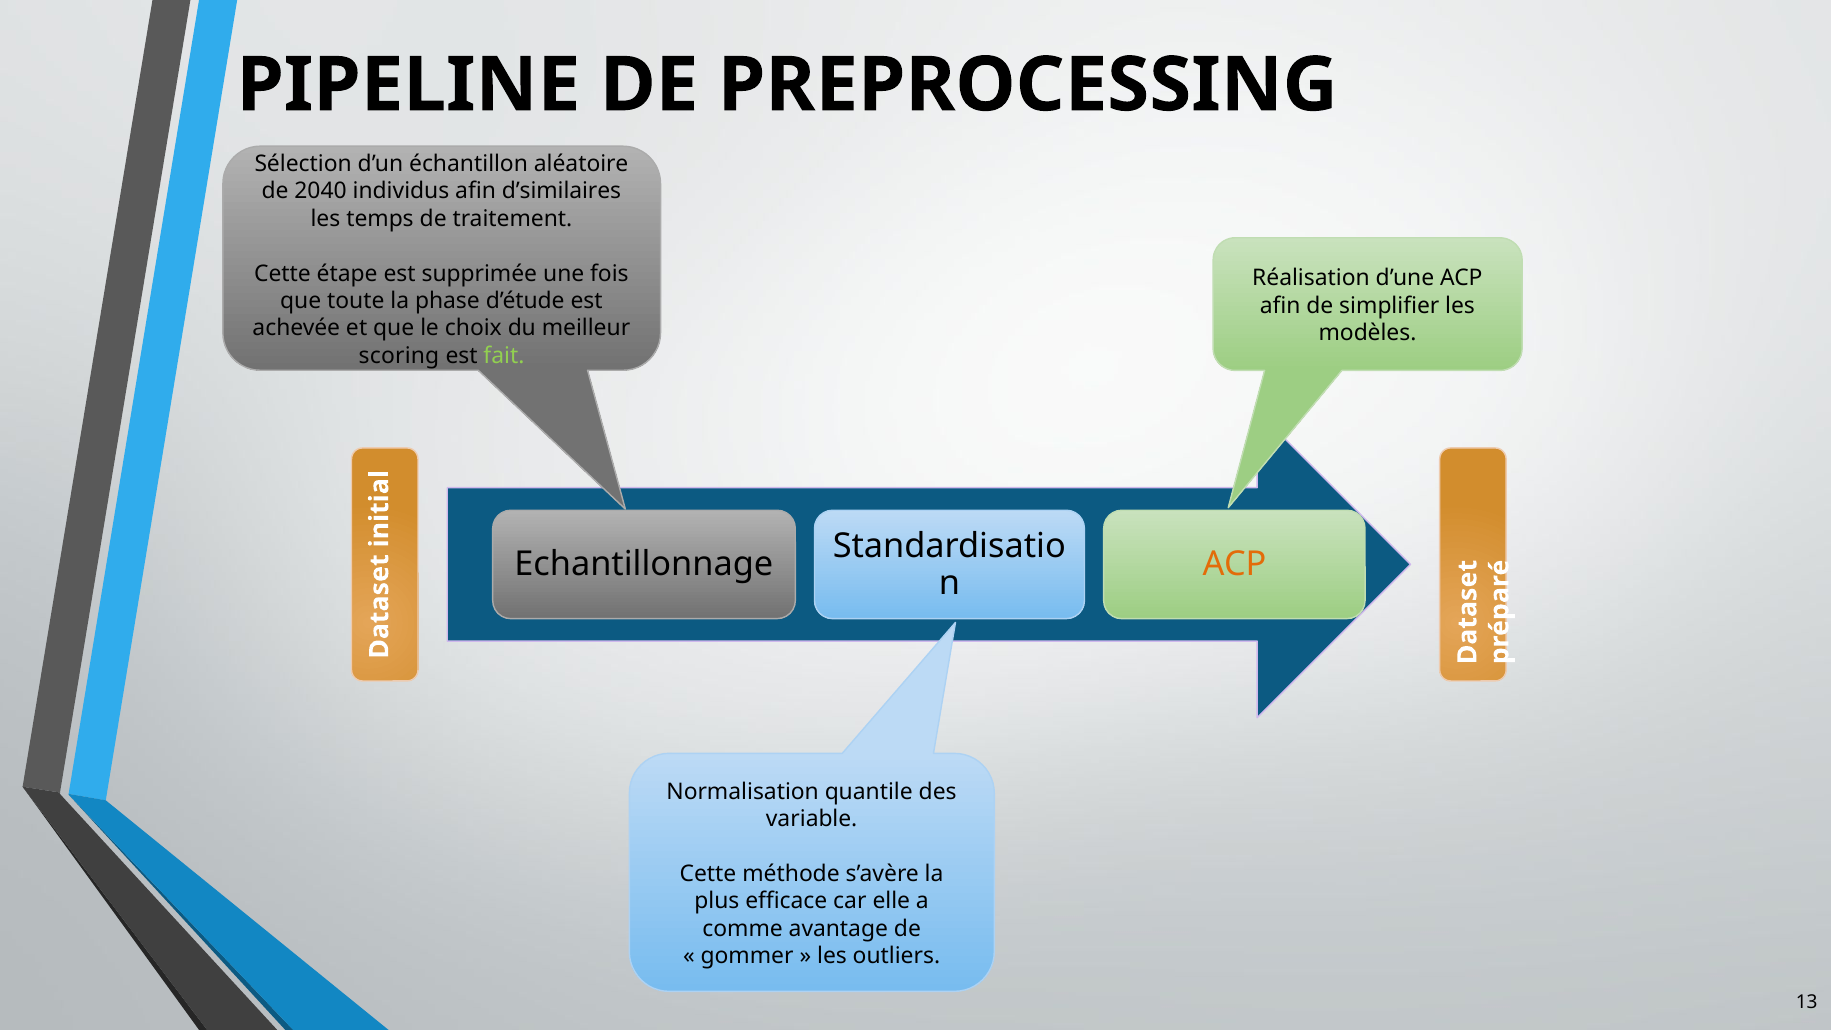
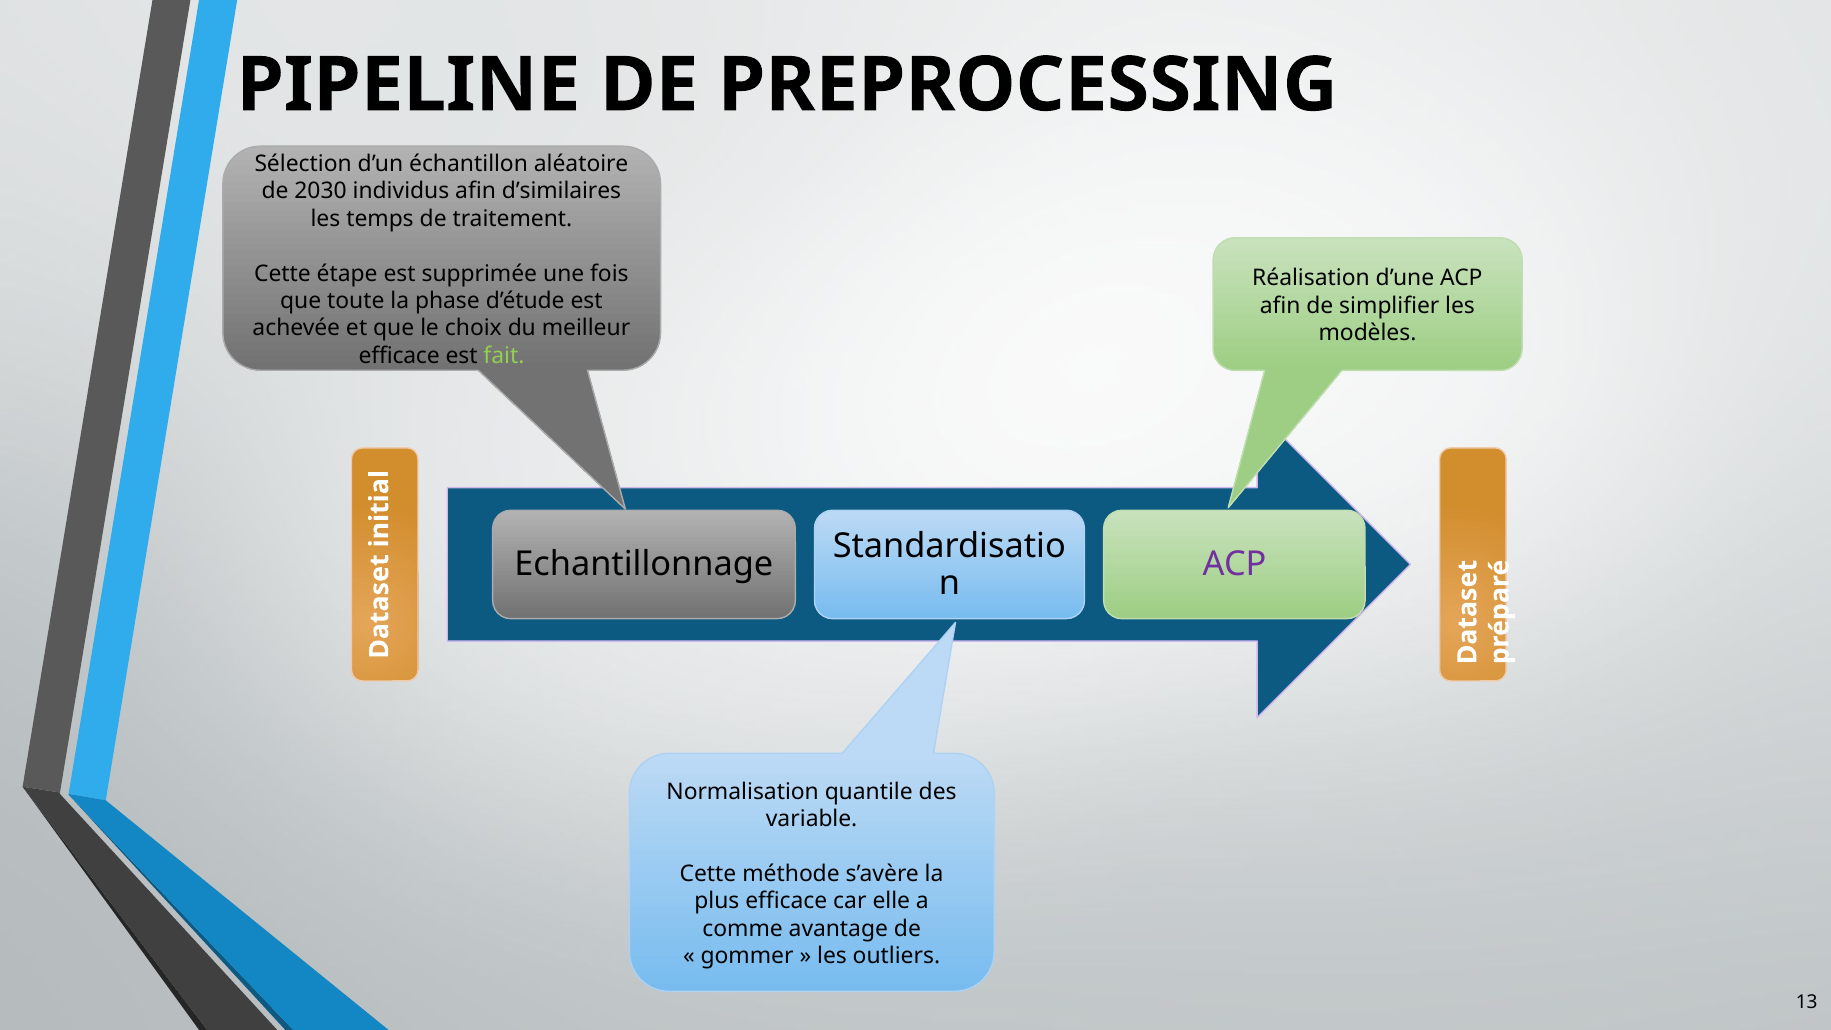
2040: 2040 -> 2030
scoring at (399, 356): scoring -> efficace
ACP at (1234, 564) colour: orange -> purple
